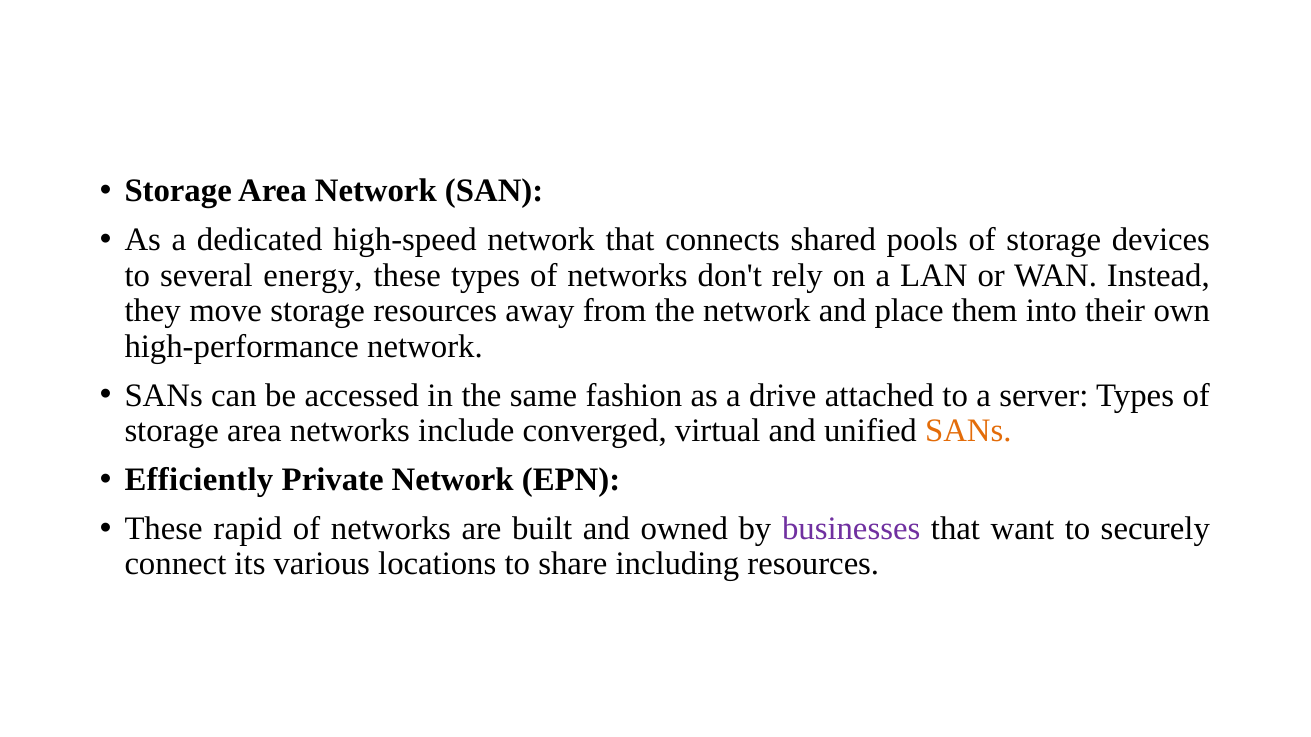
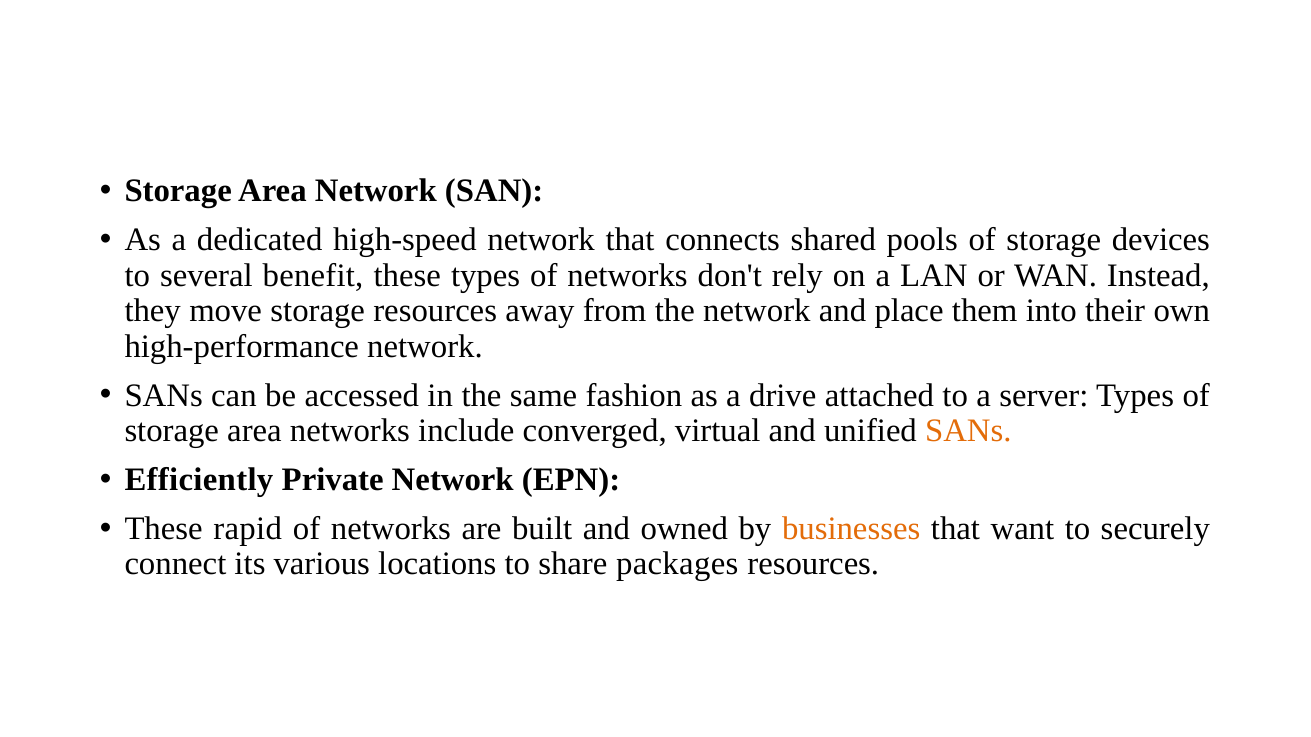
energy: energy -> benefit
businesses colour: purple -> orange
including: including -> packages
